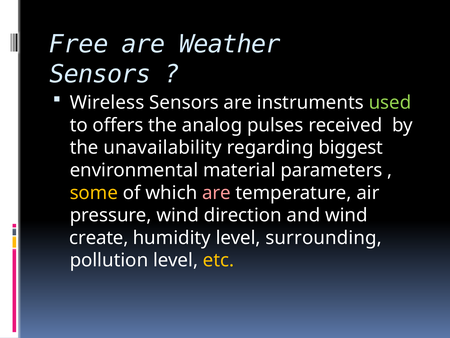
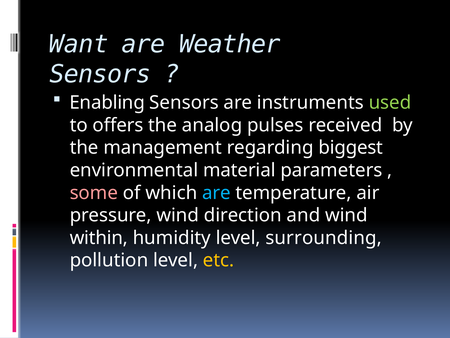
Free: Free -> Want
Wireless: Wireless -> Enabling
unavailability: unavailability -> management
some colour: yellow -> pink
are at (216, 193) colour: pink -> light blue
create: create -> within
